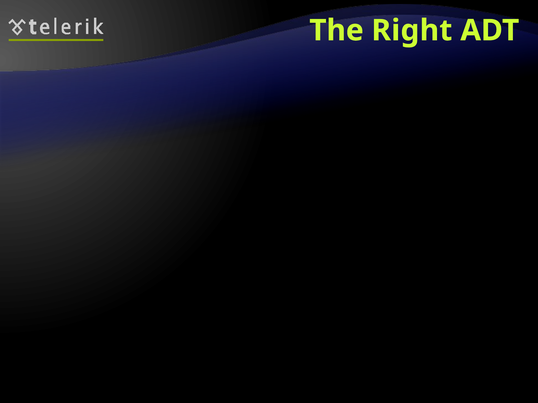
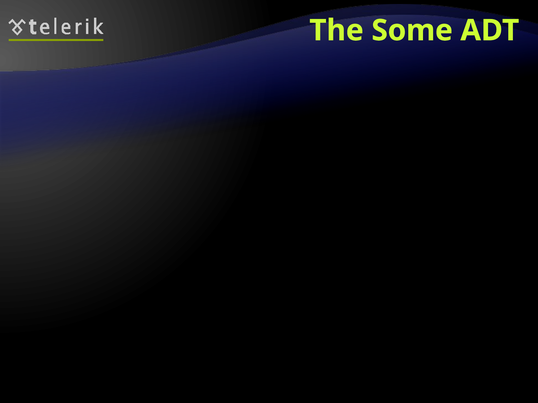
Right: Right -> Some
